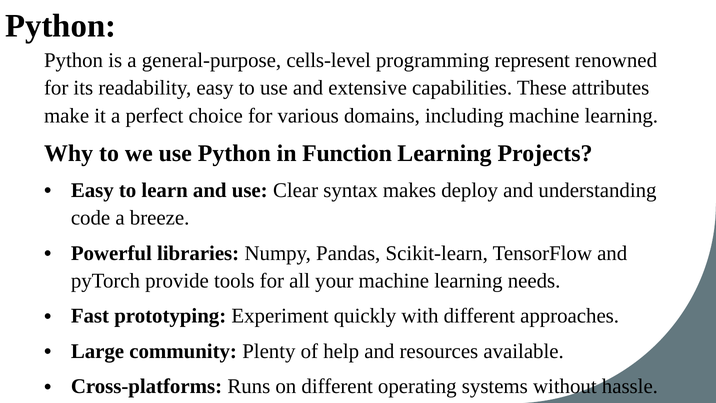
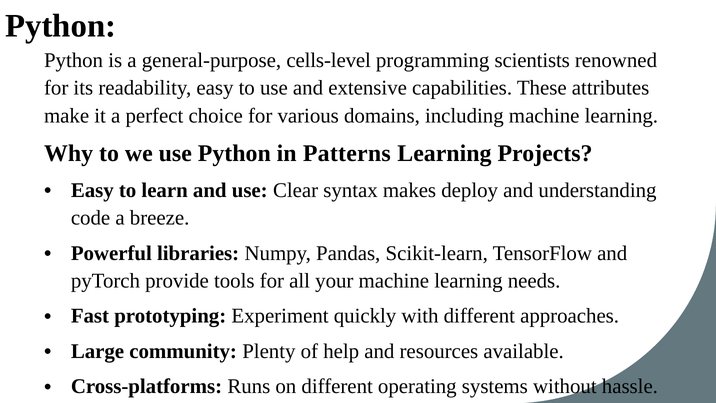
represent: represent -> scientists
Function: Function -> Patterns
